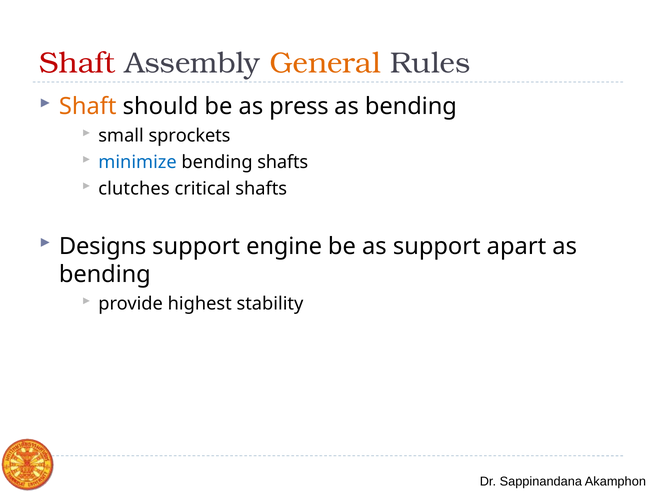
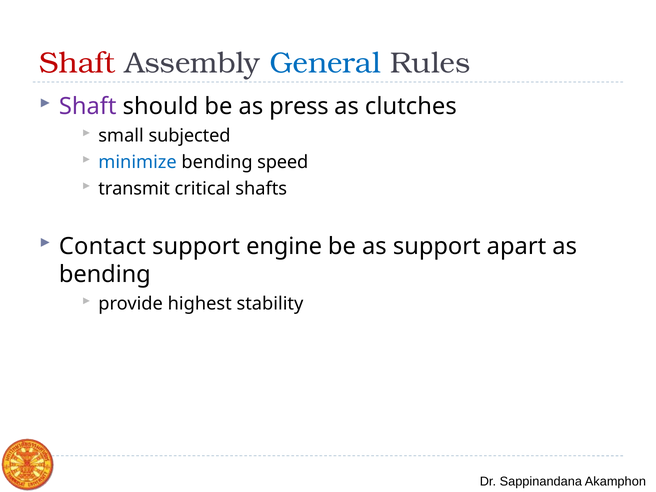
General colour: orange -> blue
Shaft at (88, 107) colour: orange -> purple
bending at (411, 107): bending -> clutches
sprockets: sprockets -> subjected
bending shafts: shafts -> speed
clutches: clutches -> transmit
Designs: Designs -> Contact
